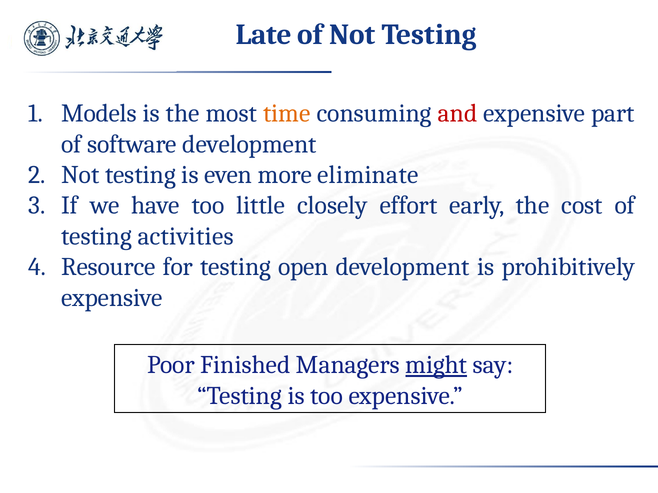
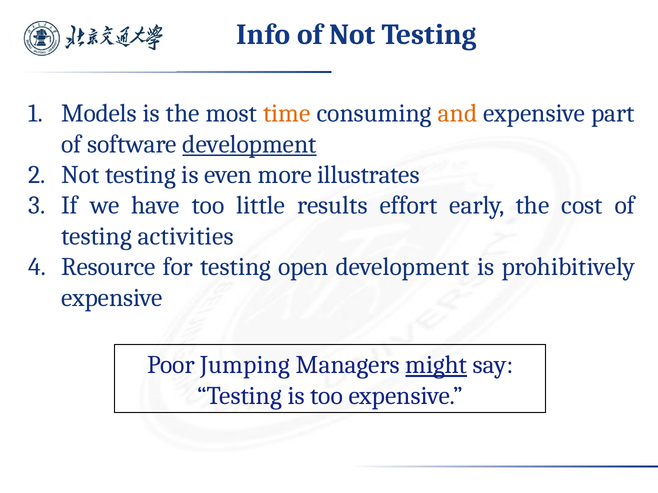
Late: Late -> Info
and colour: red -> orange
development at (249, 144) underline: none -> present
eliminate: eliminate -> illustrates
closely: closely -> results
Finished: Finished -> Jumping
